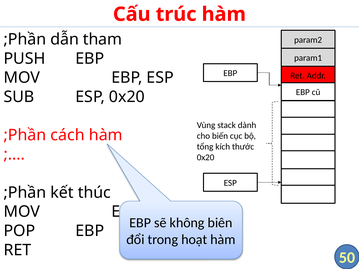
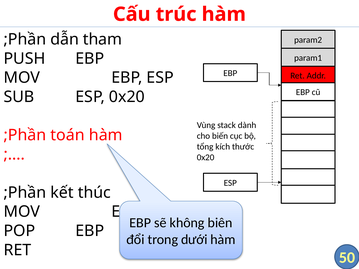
cách: cách -> toán
hoạt: hoạt -> dưới
